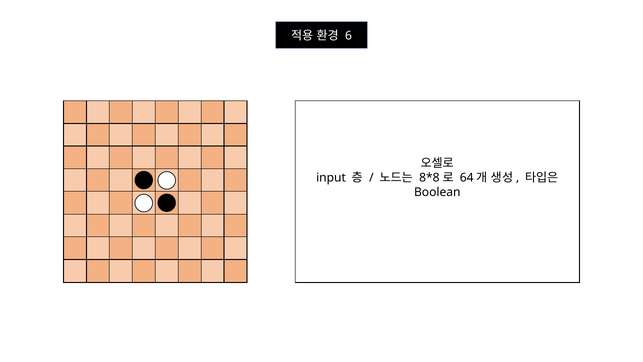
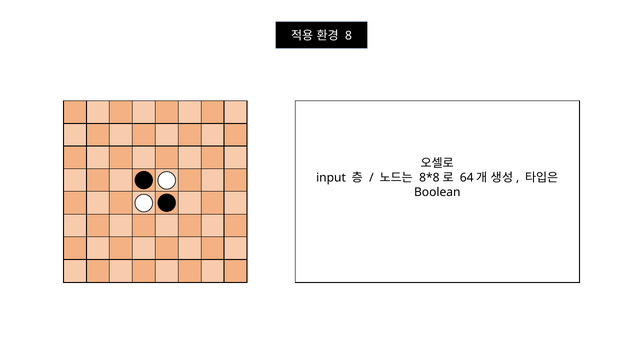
6: 6 -> 8
